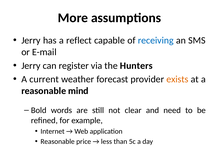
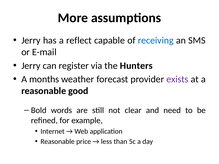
current: current -> months
exists colour: orange -> purple
mind: mind -> good
